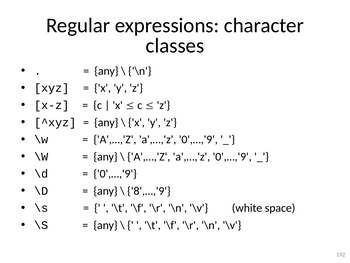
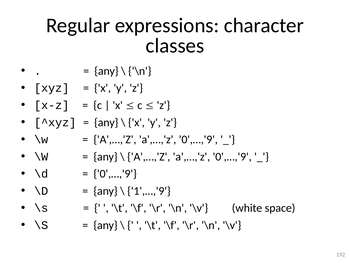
8',…,'9: 8',…,'9 -> 1',…,'9
